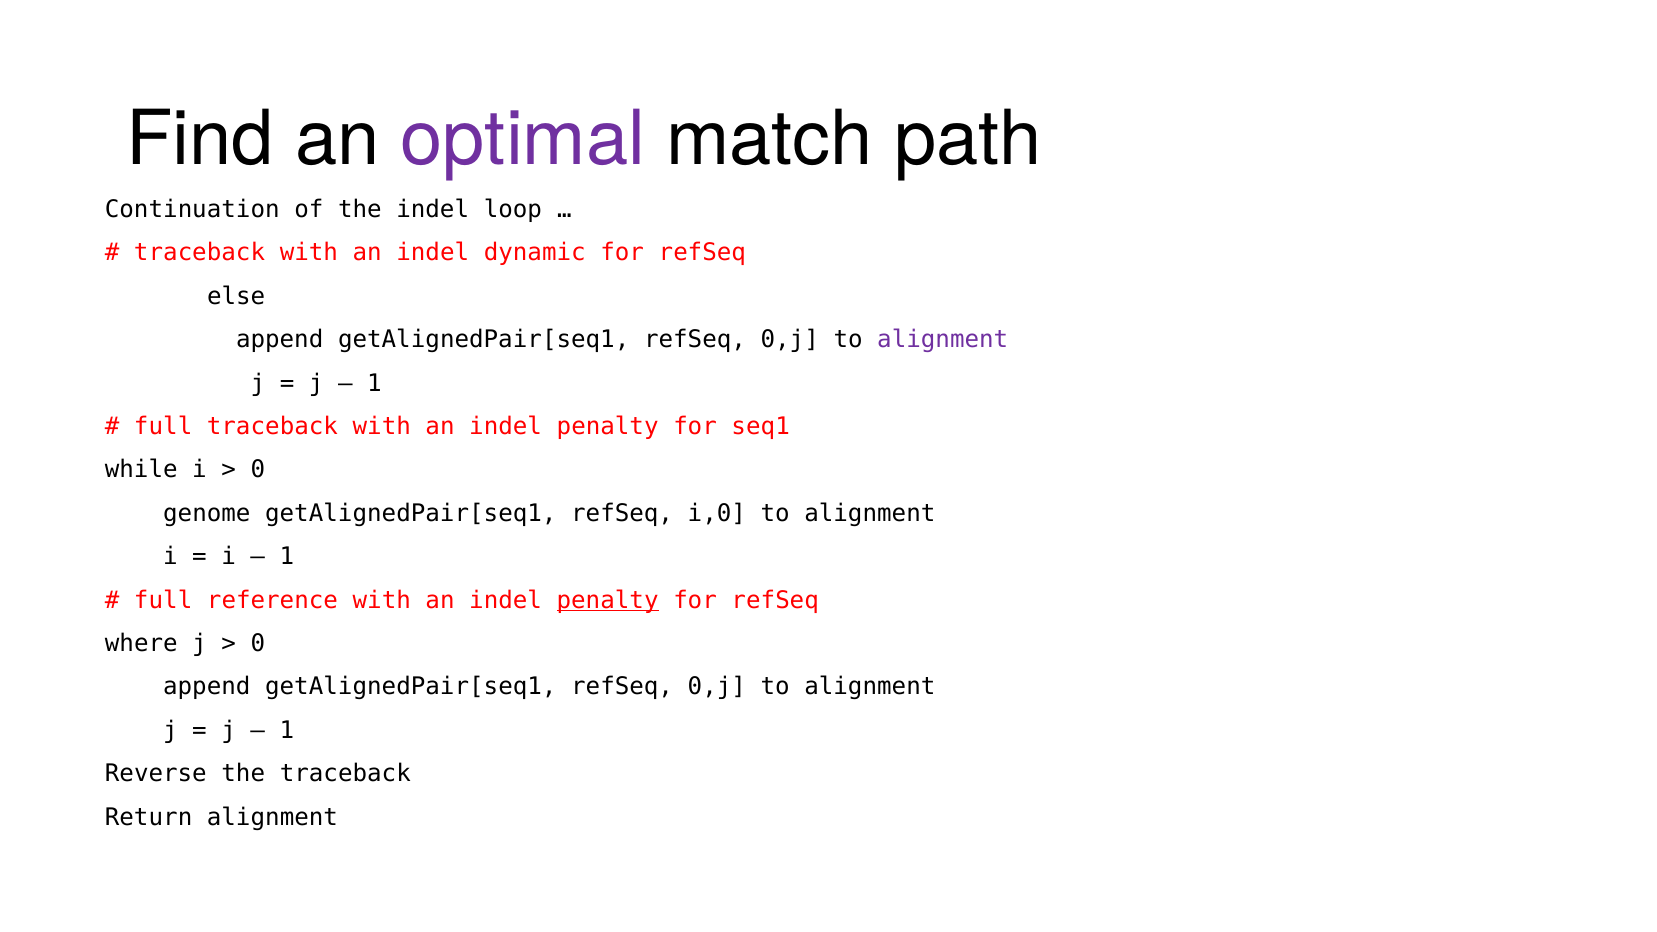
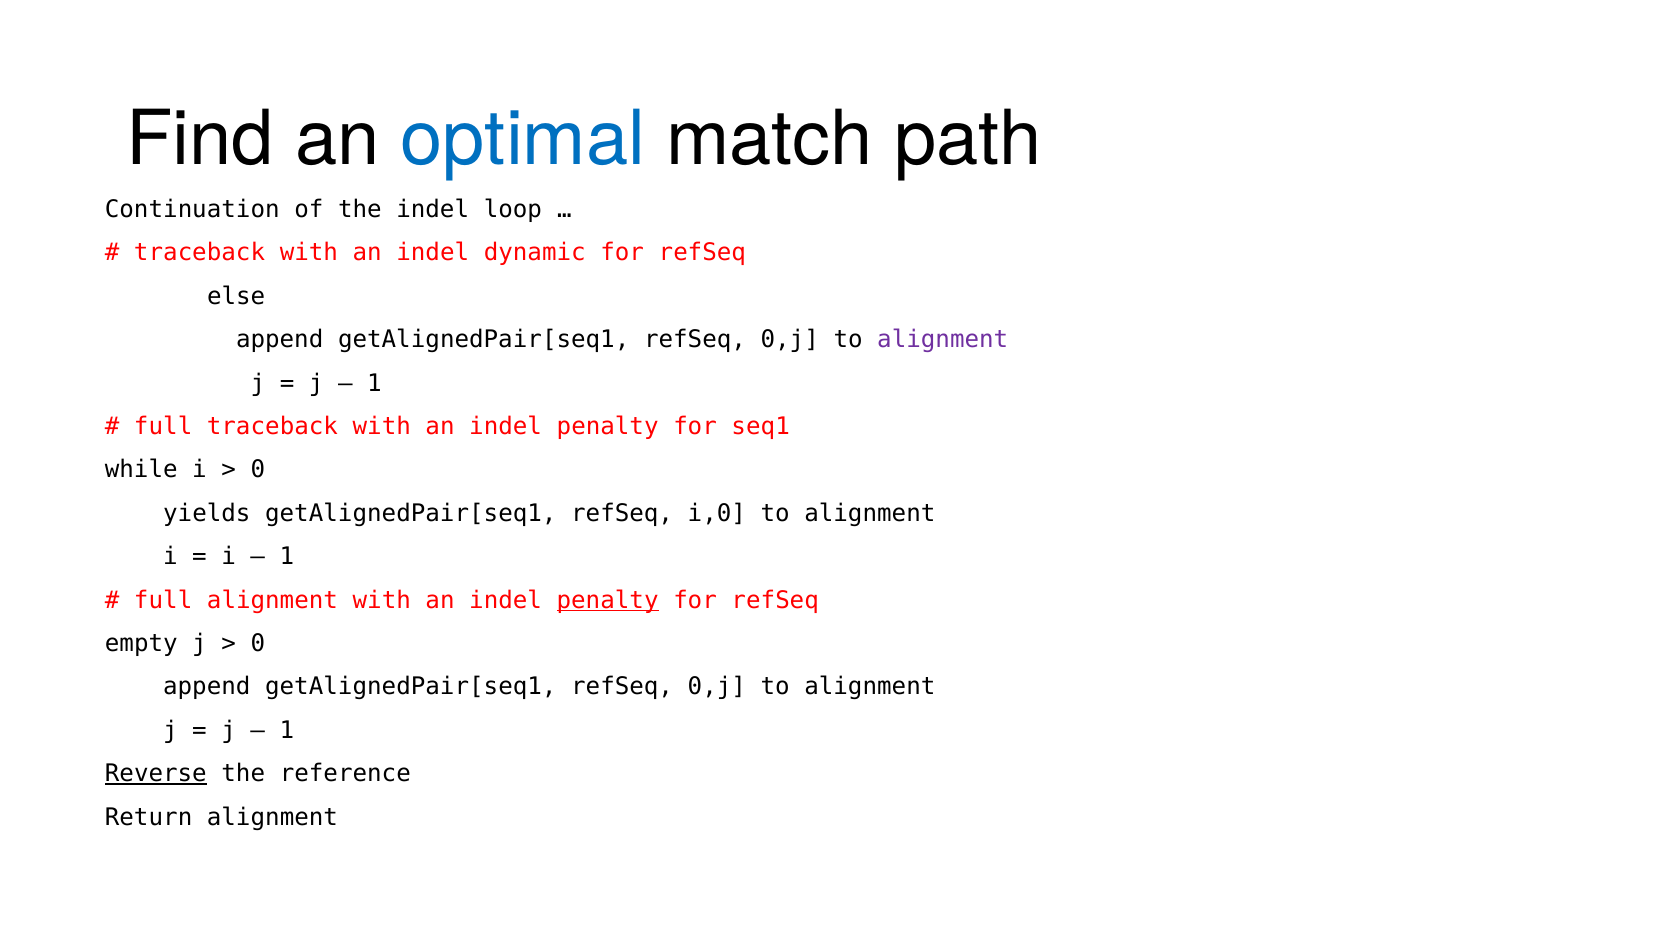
optimal colour: purple -> blue
genome: genome -> yields
full reference: reference -> alignment
where: where -> empty
Reverse underline: none -> present
the traceback: traceback -> reference
